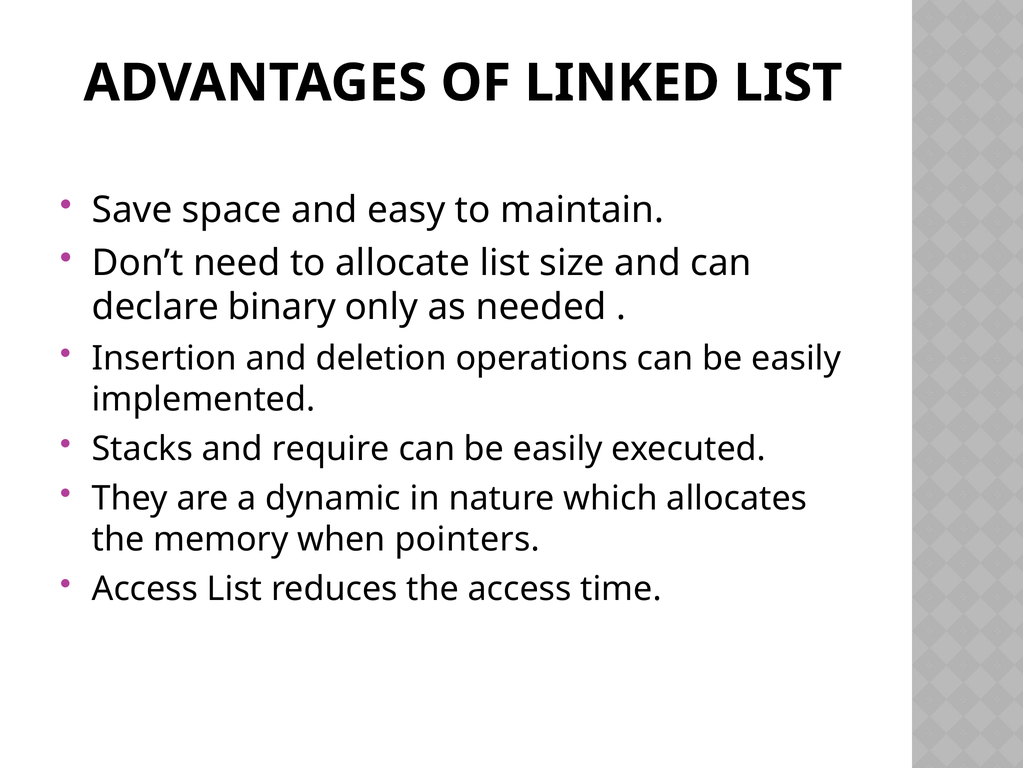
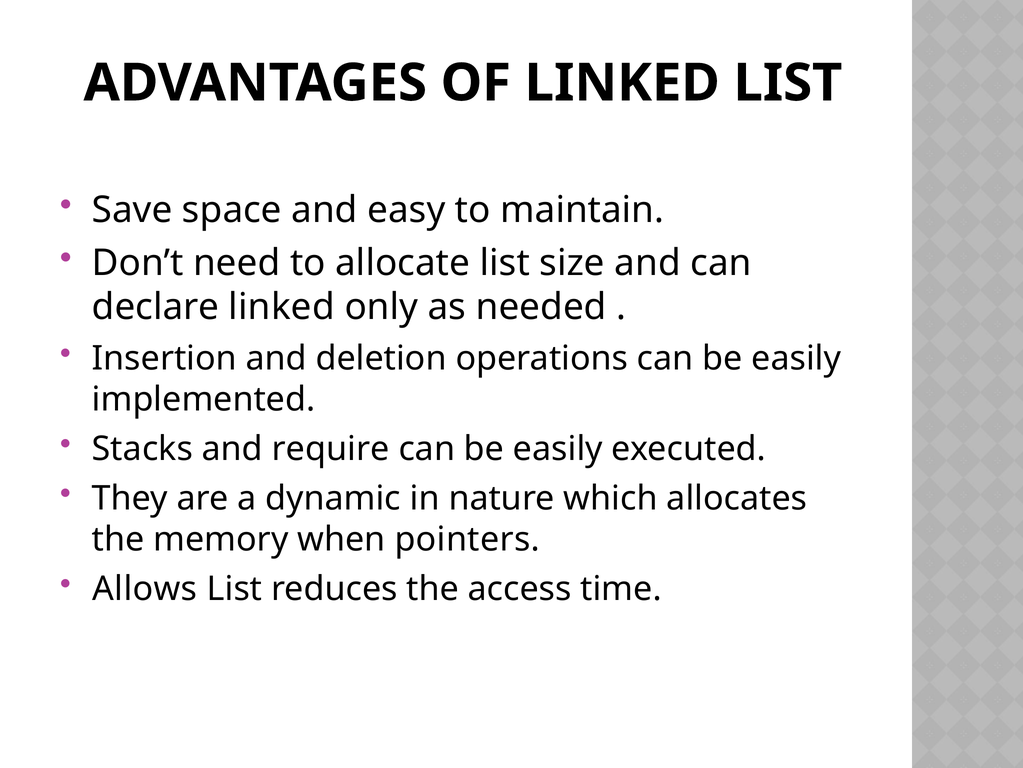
declare binary: binary -> linked
Access at (145, 588): Access -> Allows
